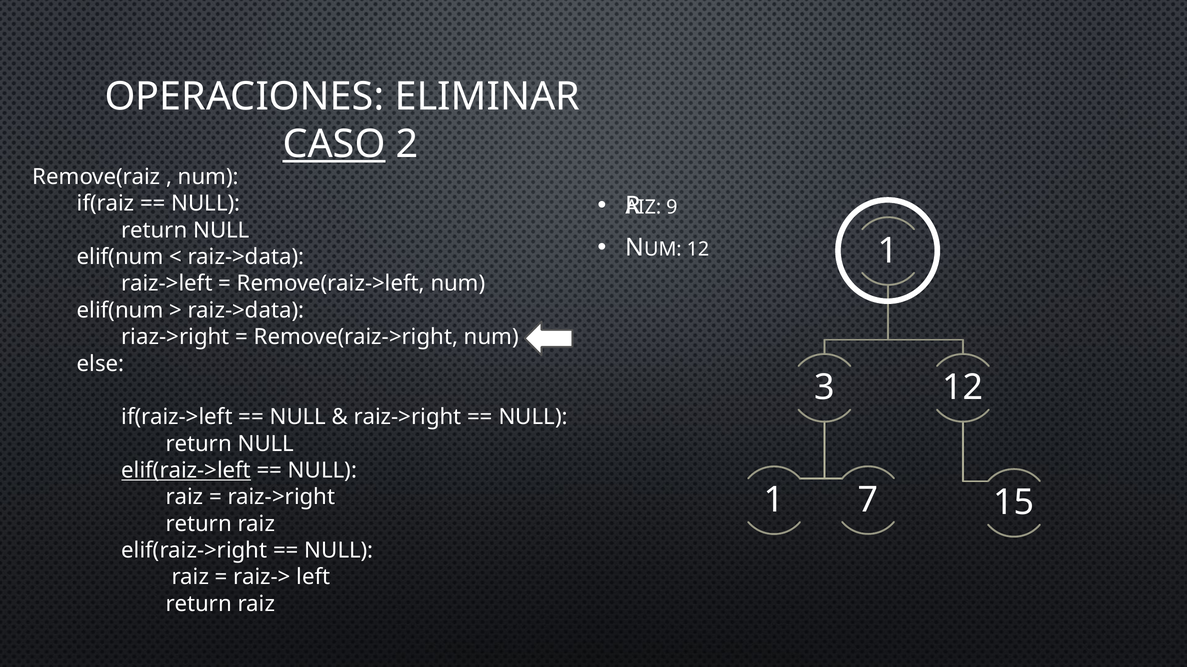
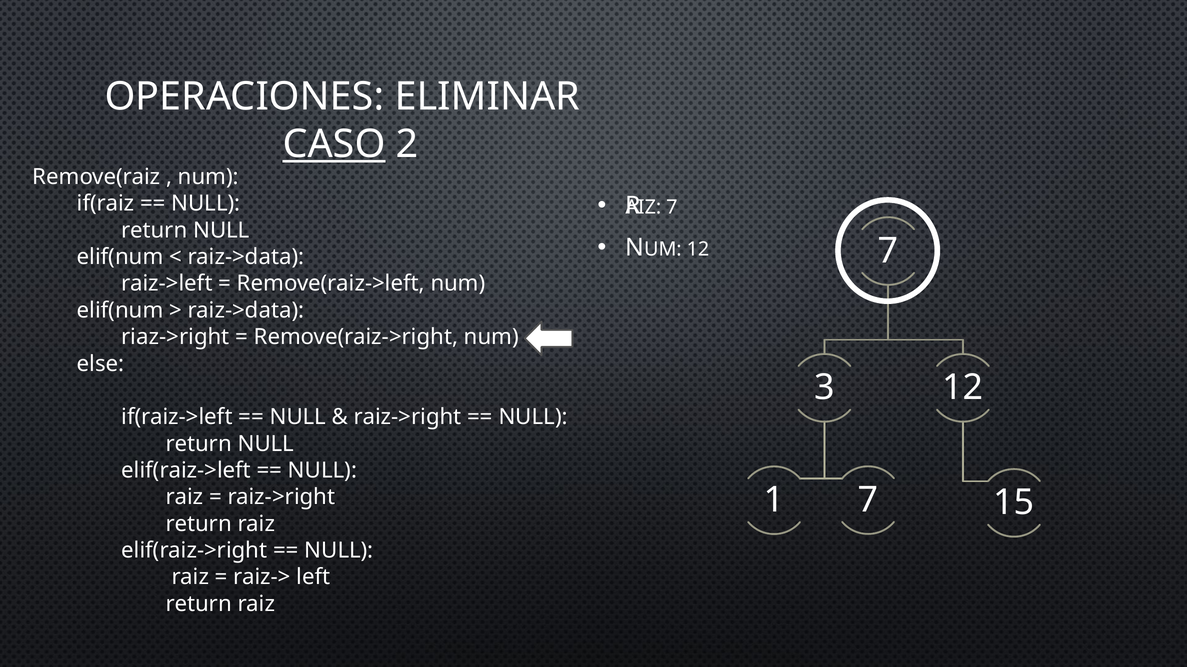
9 at (672, 208): 9 -> 7
12 1: 1 -> 7
elif(raiz->left underline: present -> none
